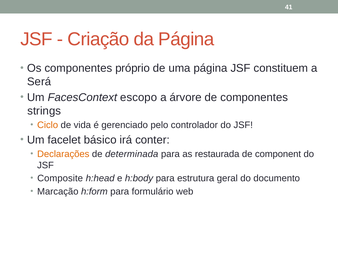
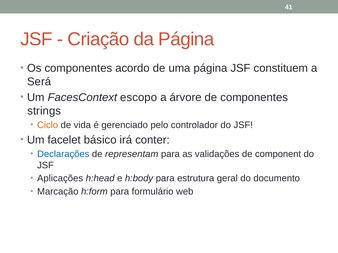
próprio: próprio -> acordo
Declarações colour: orange -> blue
determinada: determinada -> representam
restaurada: restaurada -> validações
Composite: Composite -> Aplicações
